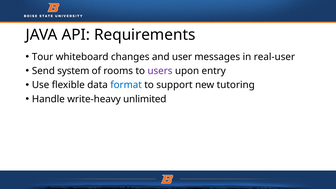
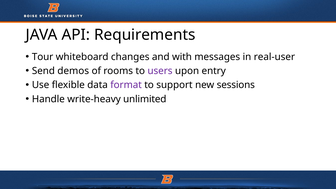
user: user -> with
system: system -> demos
format colour: blue -> purple
tutoring: tutoring -> sessions
